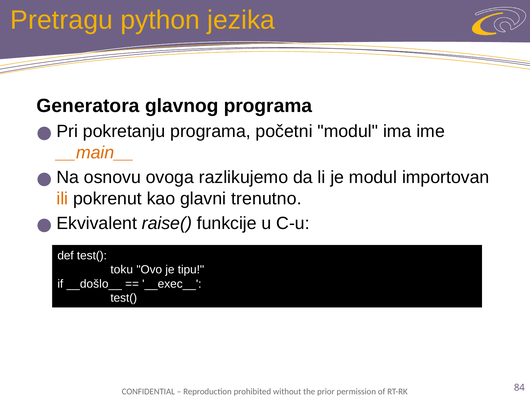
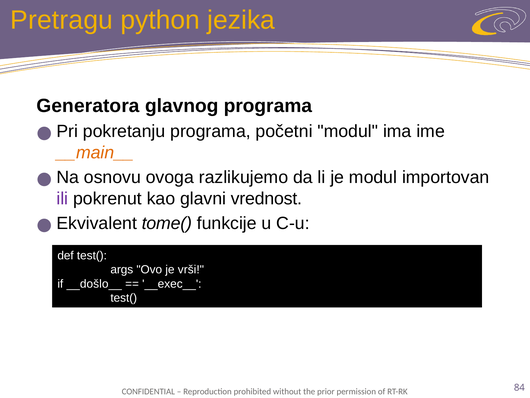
ili colour: orange -> purple
trenutno: trenutno -> vrednost
raise(: raise( -> tome(
toku: toku -> args
tipu: tipu -> vrši
